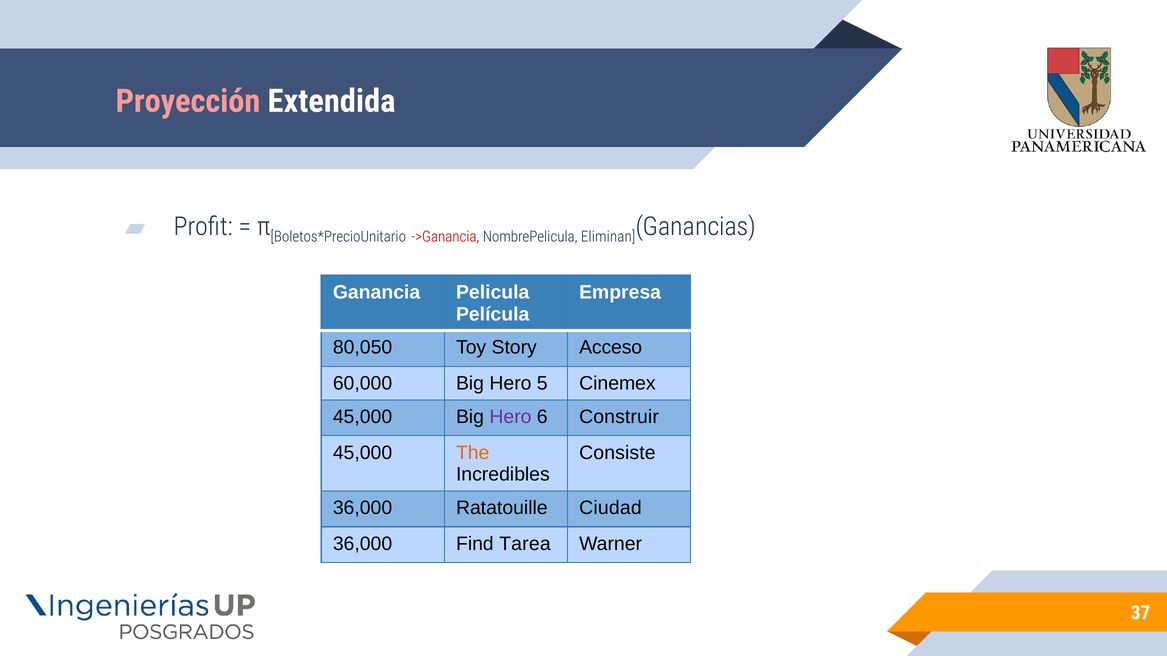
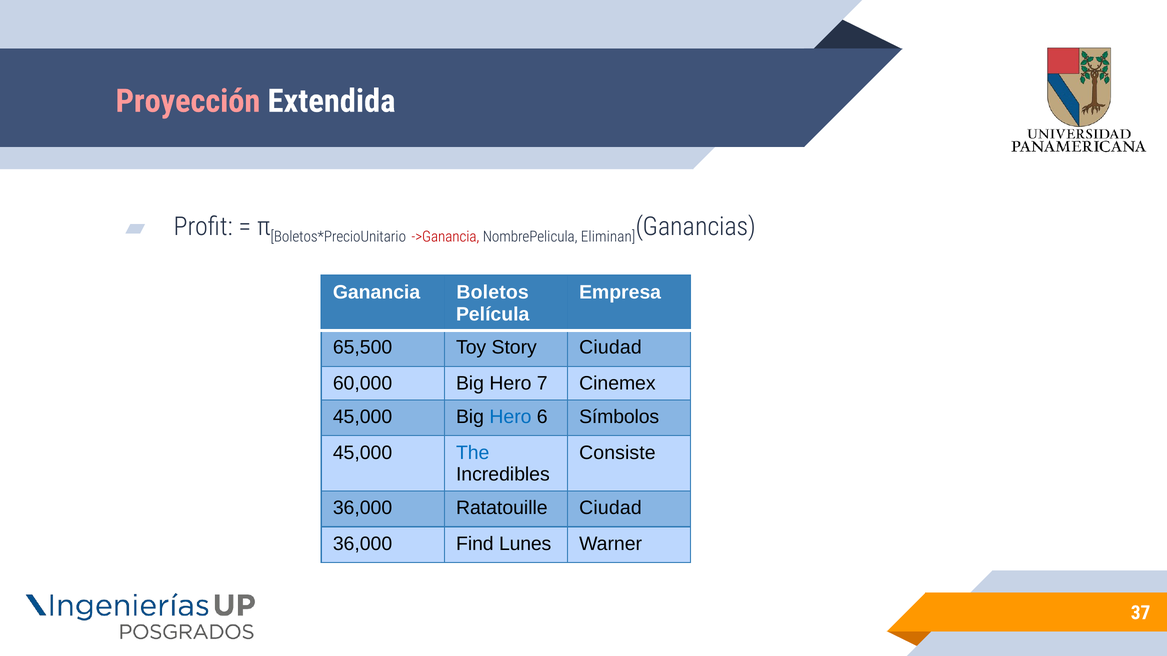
Pelicula: Pelicula -> Boletos
80,050: 80,050 -> 65,500
Story Acceso: Acceso -> Ciudad
5: 5 -> 7
Hero at (510, 417) colour: purple -> blue
Construir: Construir -> Símbolos
The colour: orange -> blue
Tarea: Tarea -> Lunes
